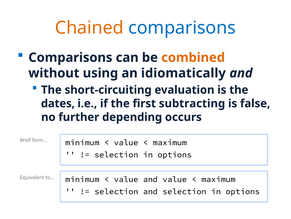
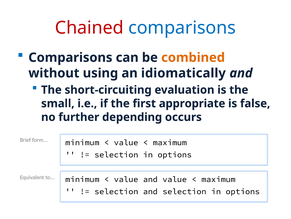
Chained colour: orange -> red
dates: dates -> small
subtracting: subtracting -> appropriate
